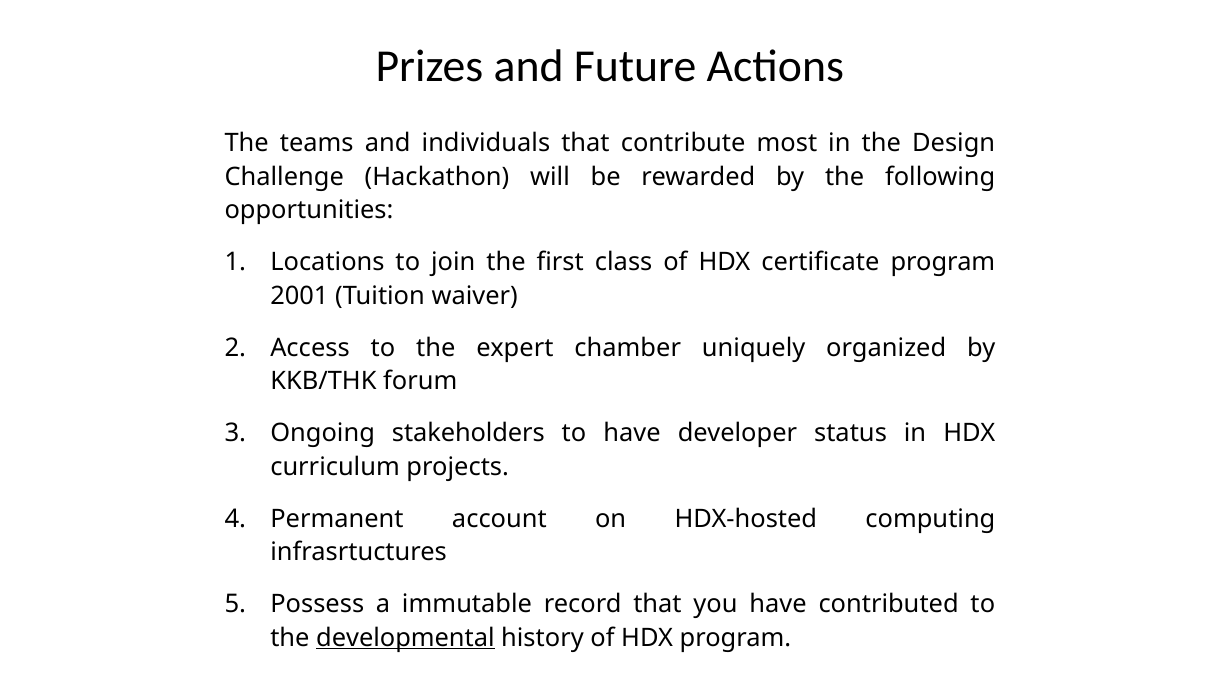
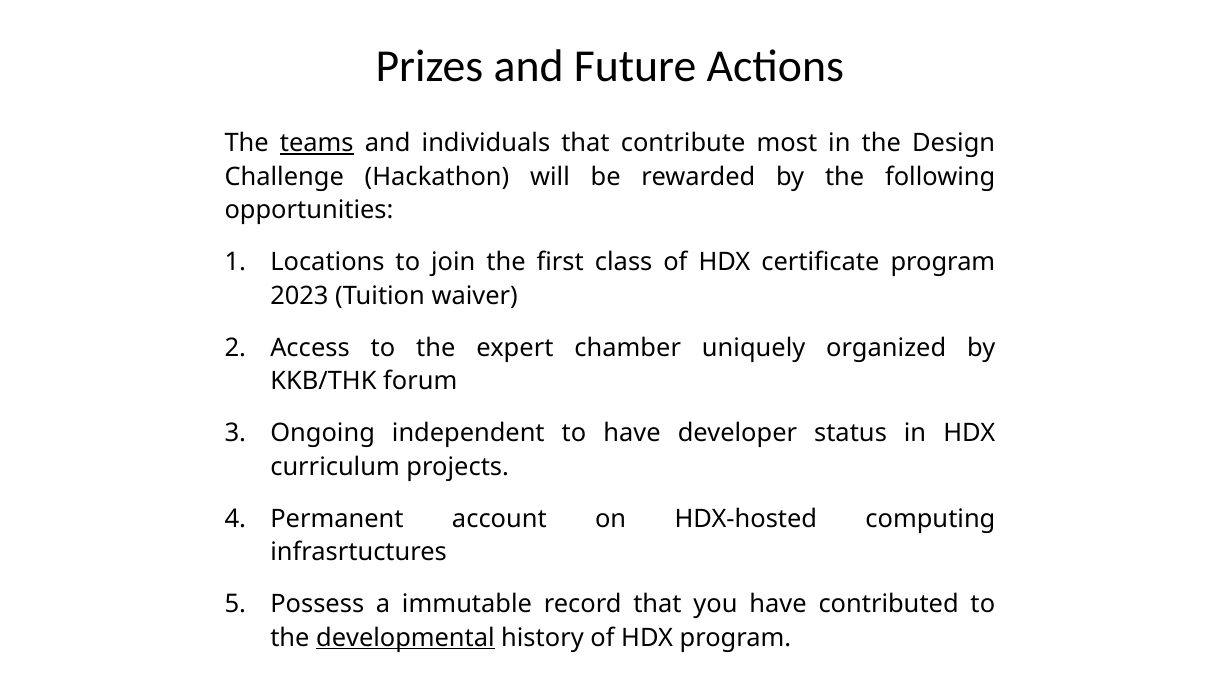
teams underline: none -> present
2001: 2001 -> 2023
stakeholders: stakeholders -> independent
